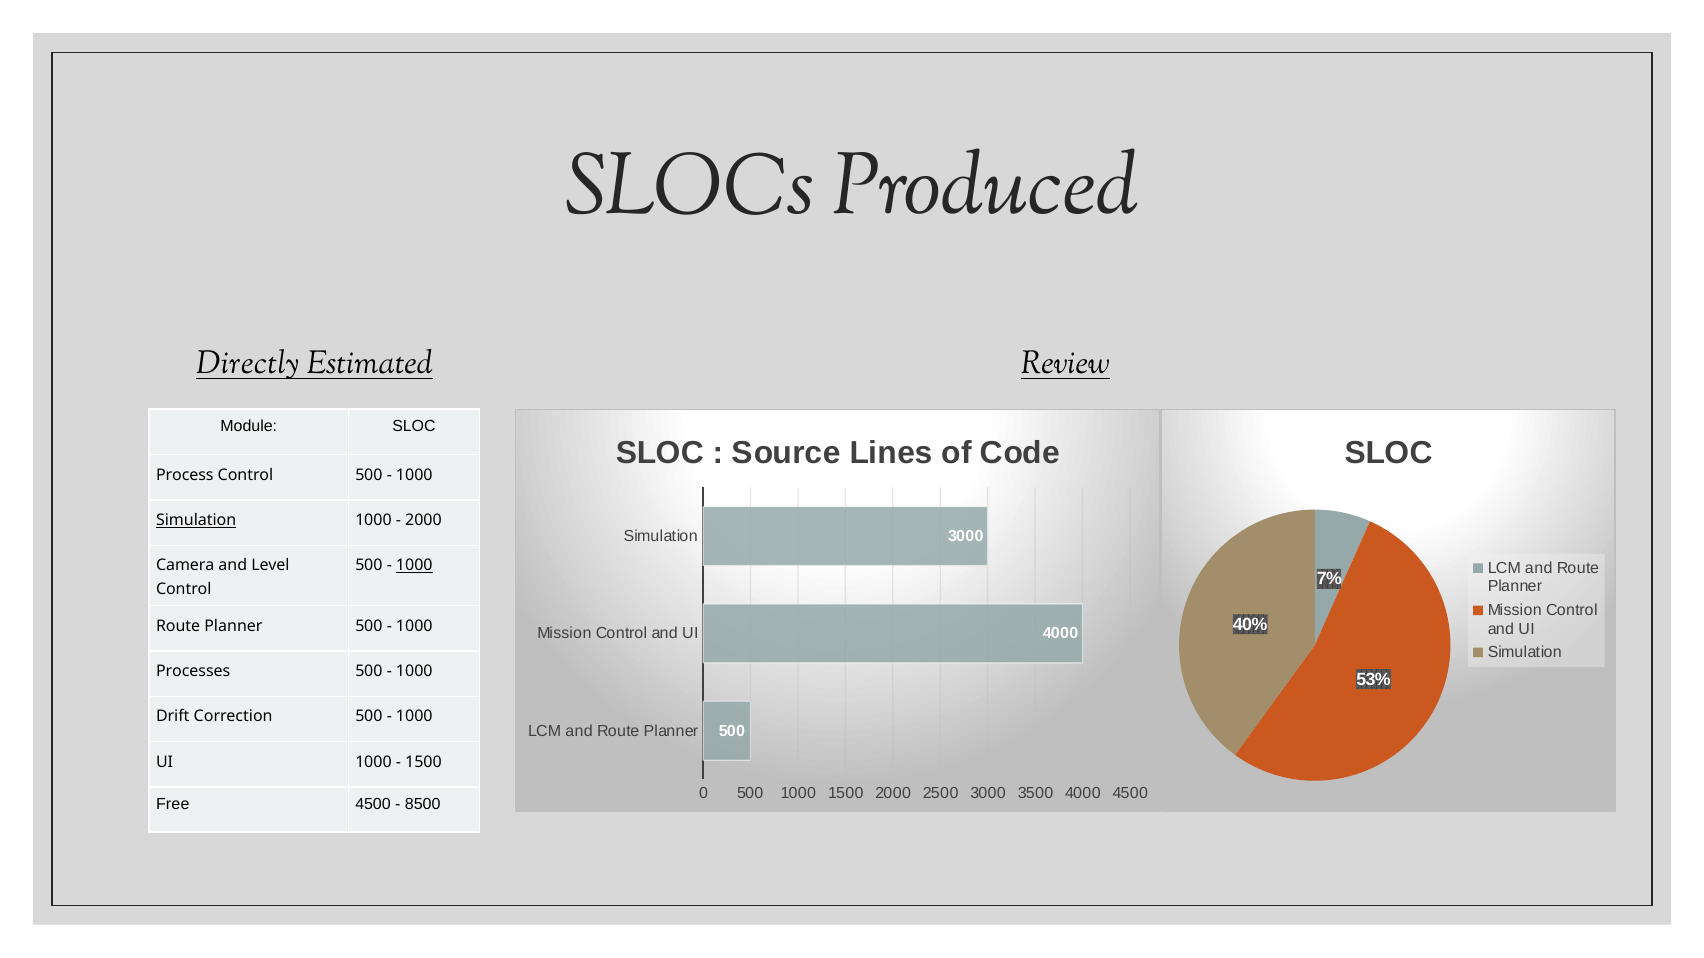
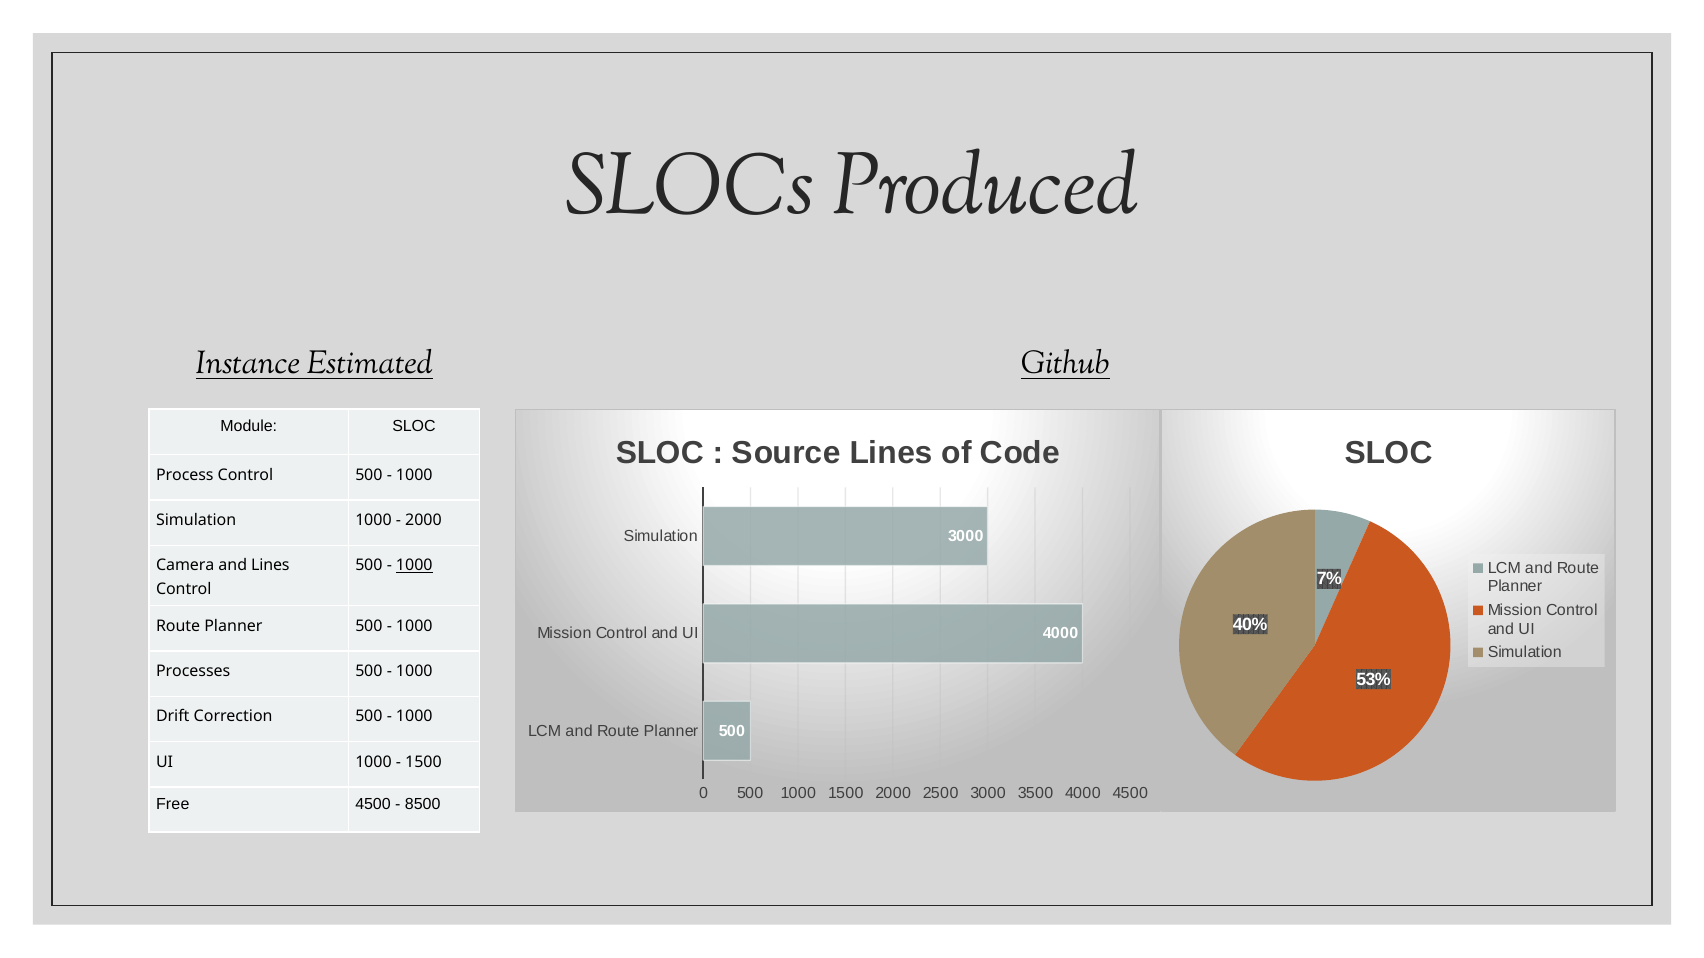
Directly: Directly -> Instance
Review: Review -> Github
Simulation at (196, 520) underline: present -> none
and Level: Level -> Lines
